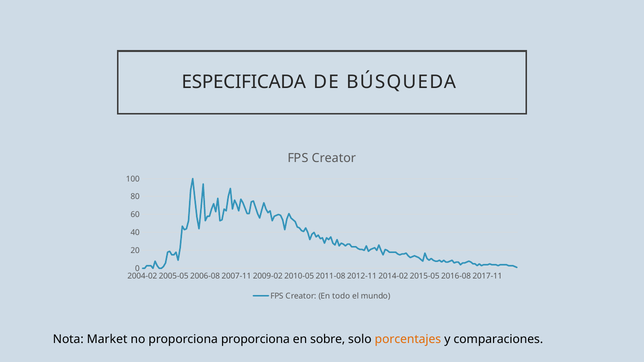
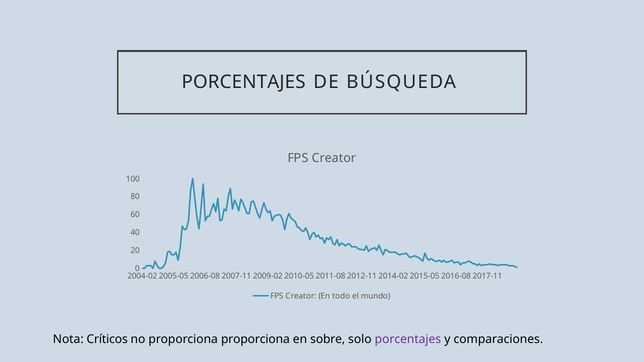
ESPECIFICADA at (244, 82): ESPECIFICADA -> PORCENTAJES
Market: Market -> Críticos
porcentajes at (408, 339) colour: orange -> purple
